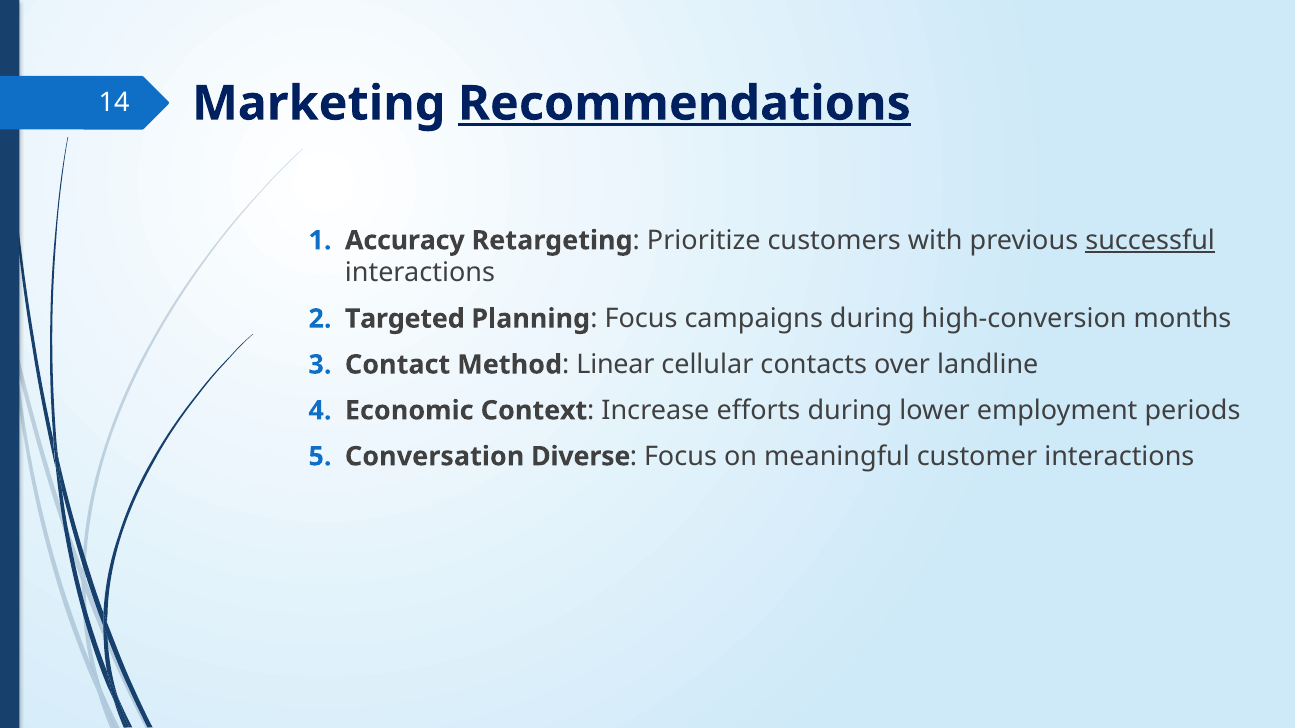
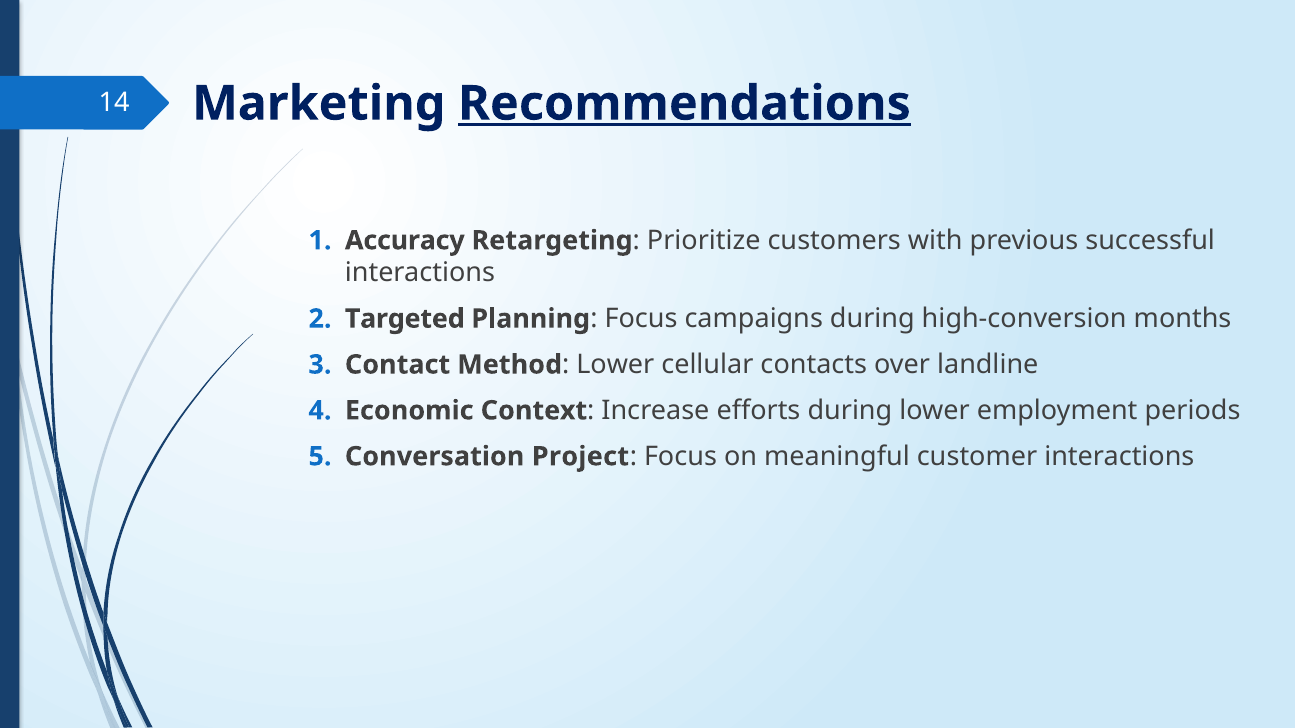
successful underline: present -> none
Linear at (615, 365): Linear -> Lower
Diverse: Diverse -> Project
